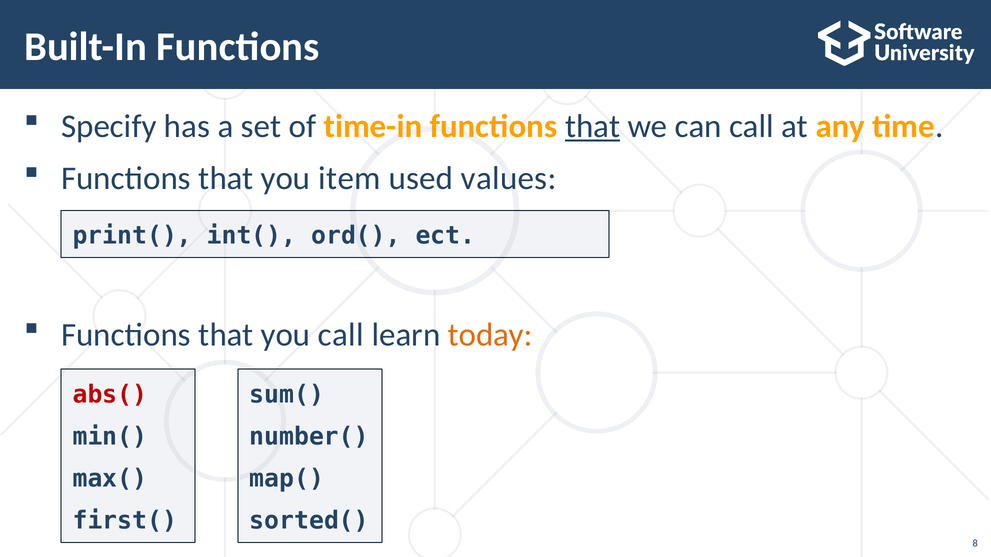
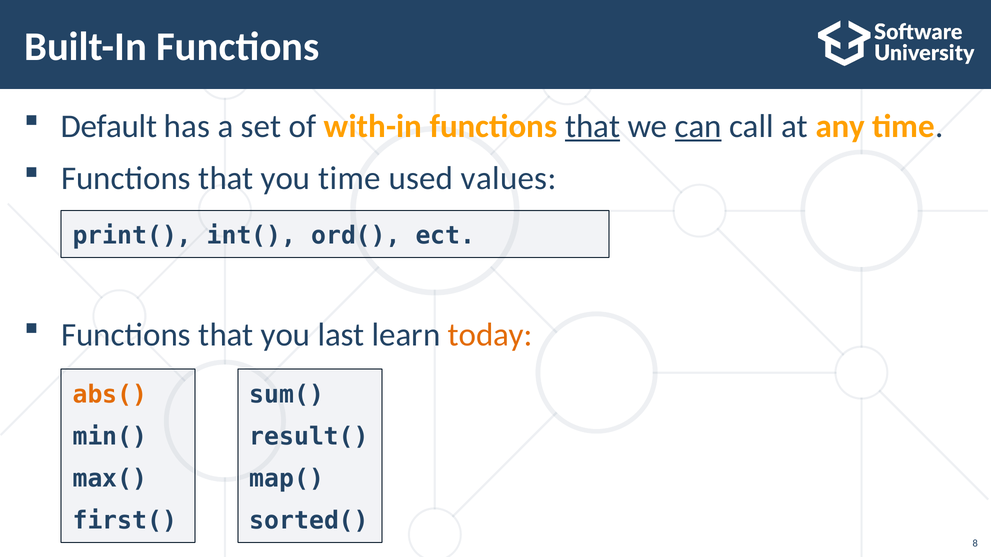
Specify: Specify -> Default
time-in: time-in -> with-in
can underline: none -> present
you item: item -> time
you call: call -> last
abs( colour: red -> orange
number(: number( -> result(
